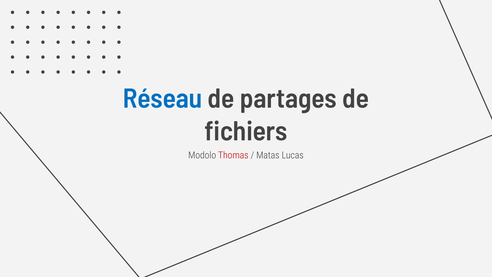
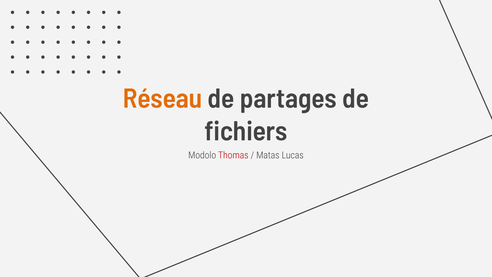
Réseau colour: blue -> orange
